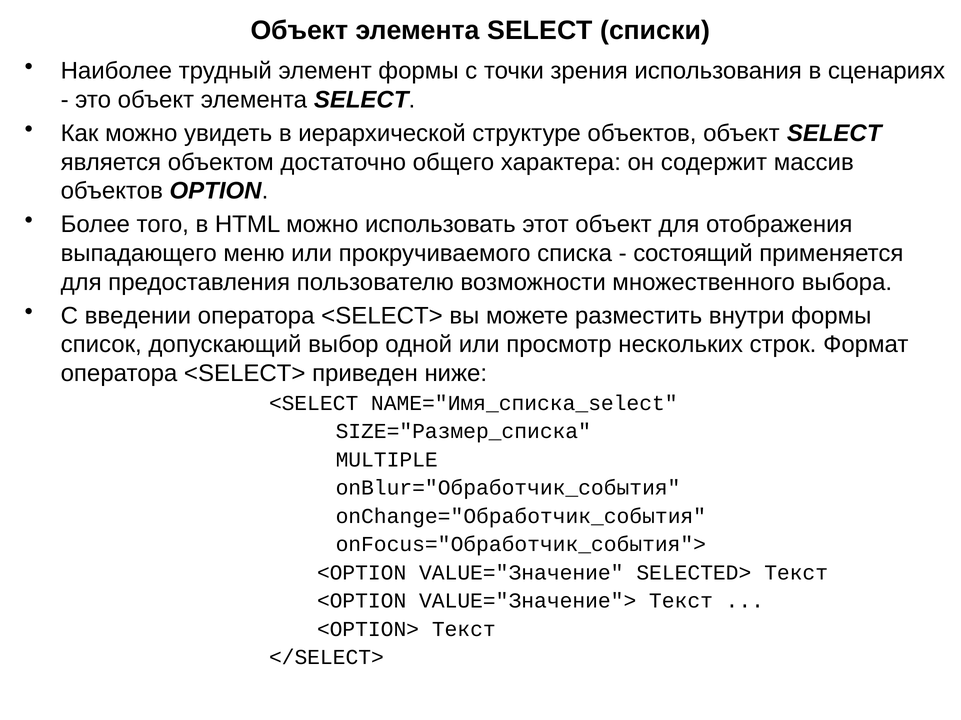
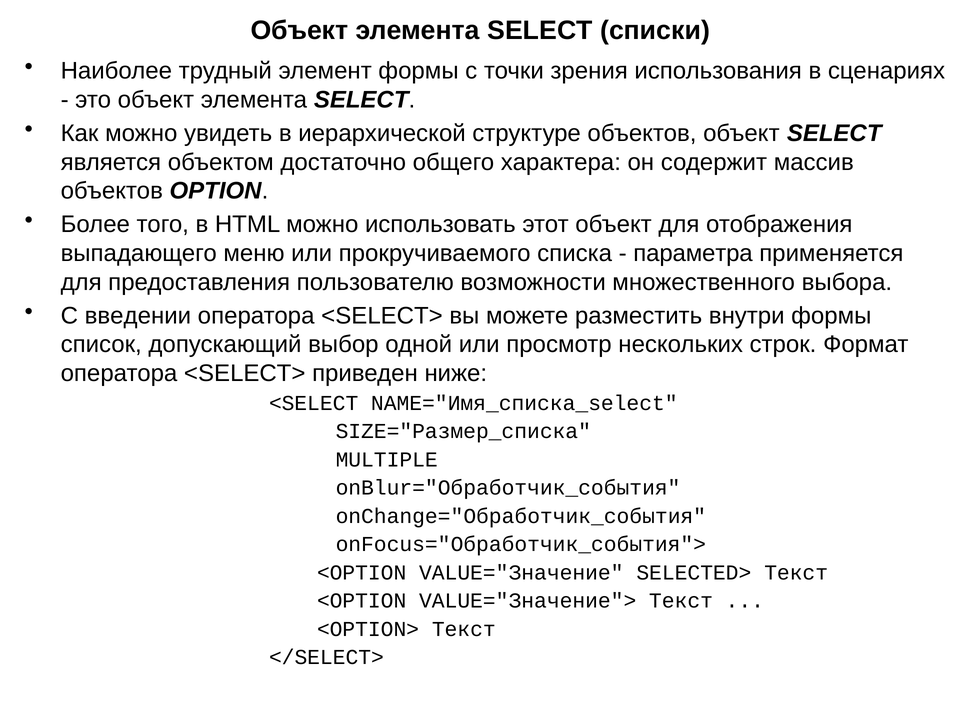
состоящий: состоящий -> параметра
